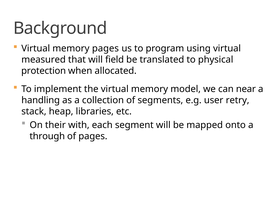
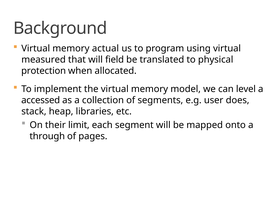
memory pages: pages -> actual
near: near -> level
handling: handling -> accessed
retry: retry -> does
with: with -> limit
